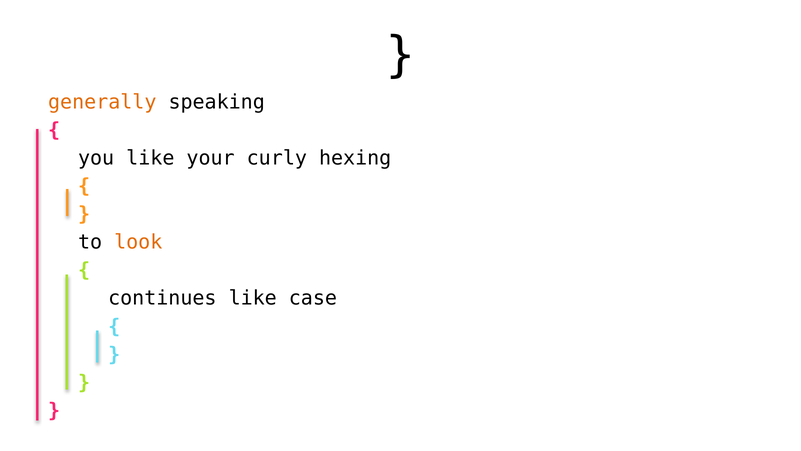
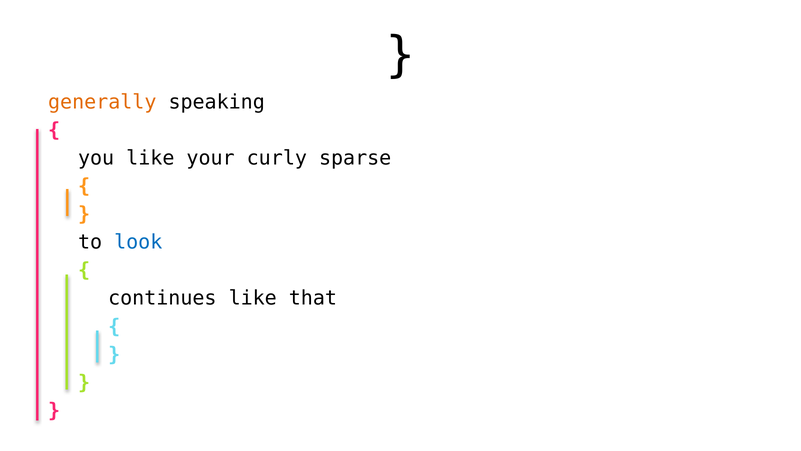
hexing: hexing -> sparse
look colour: orange -> blue
case: case -> that
